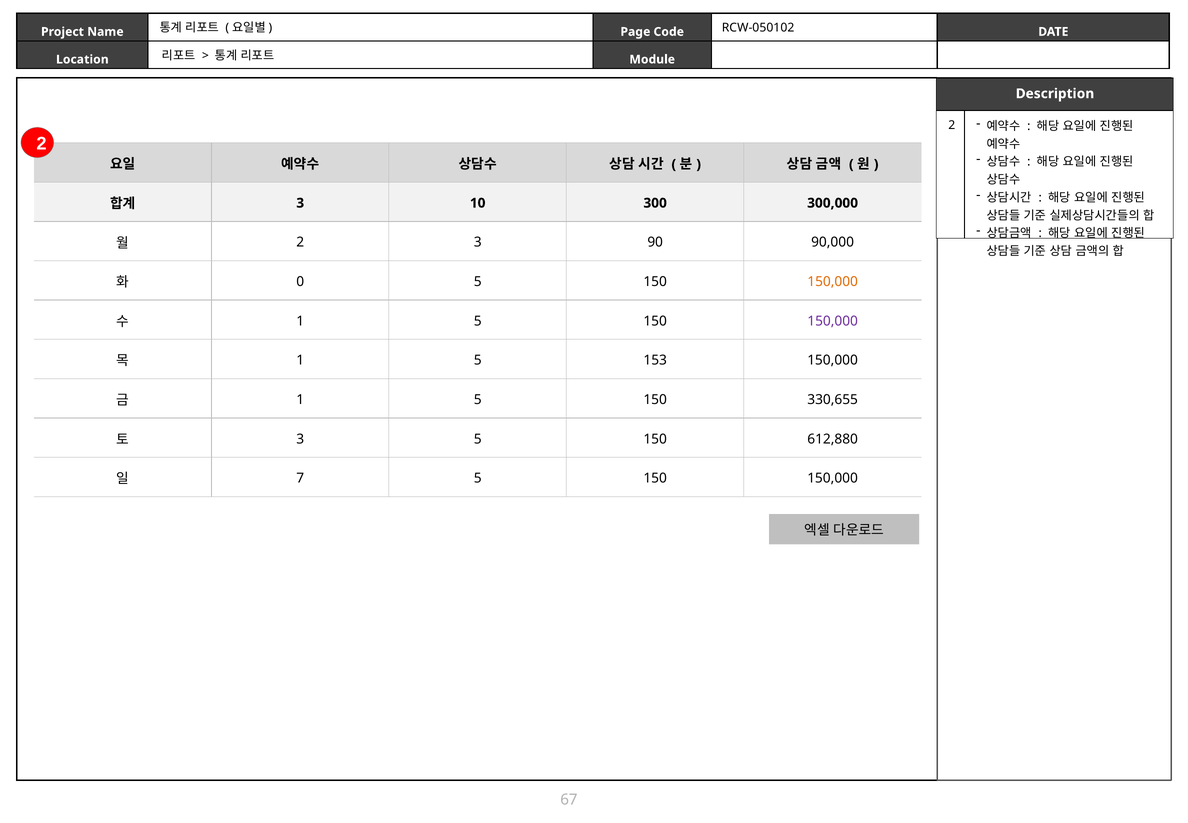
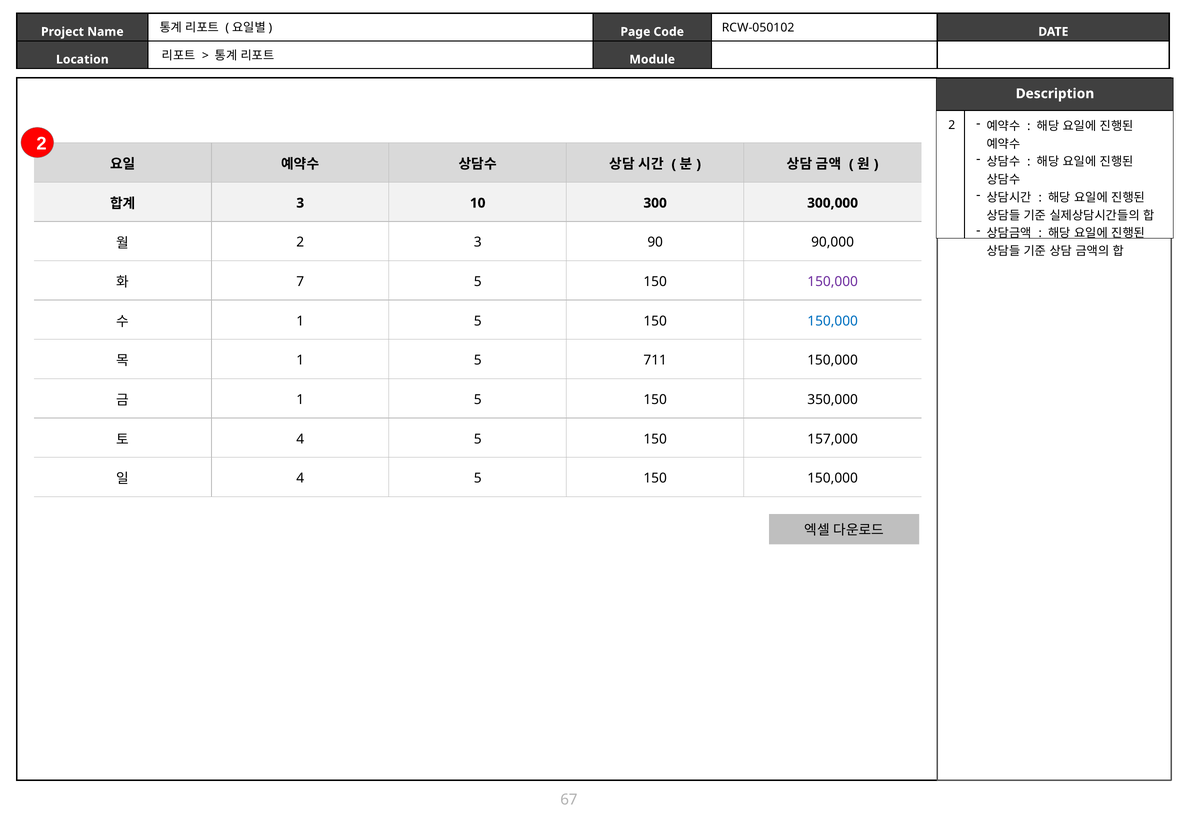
0: 0 -> 7
150,000 at (833, 282) colour: orange -> purple
150,000 at (833, 321) colour: purple -> blue
153: 153 -> 711
330,655: 330,655 -> 350,000
3 at (300, 439): 3 -> 4
612,880: 612,880 -> 157,000
7 at (300, 478): 7 -> 4
